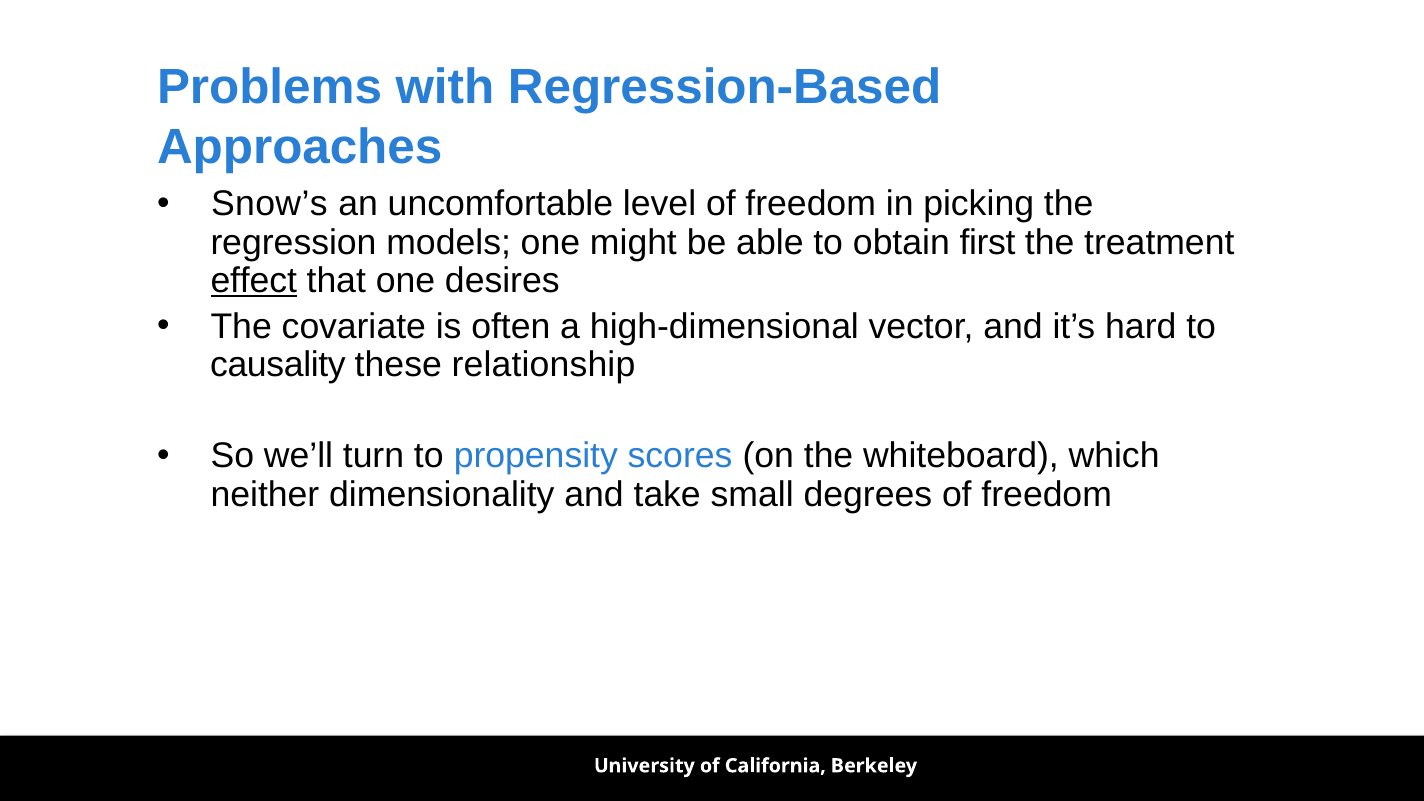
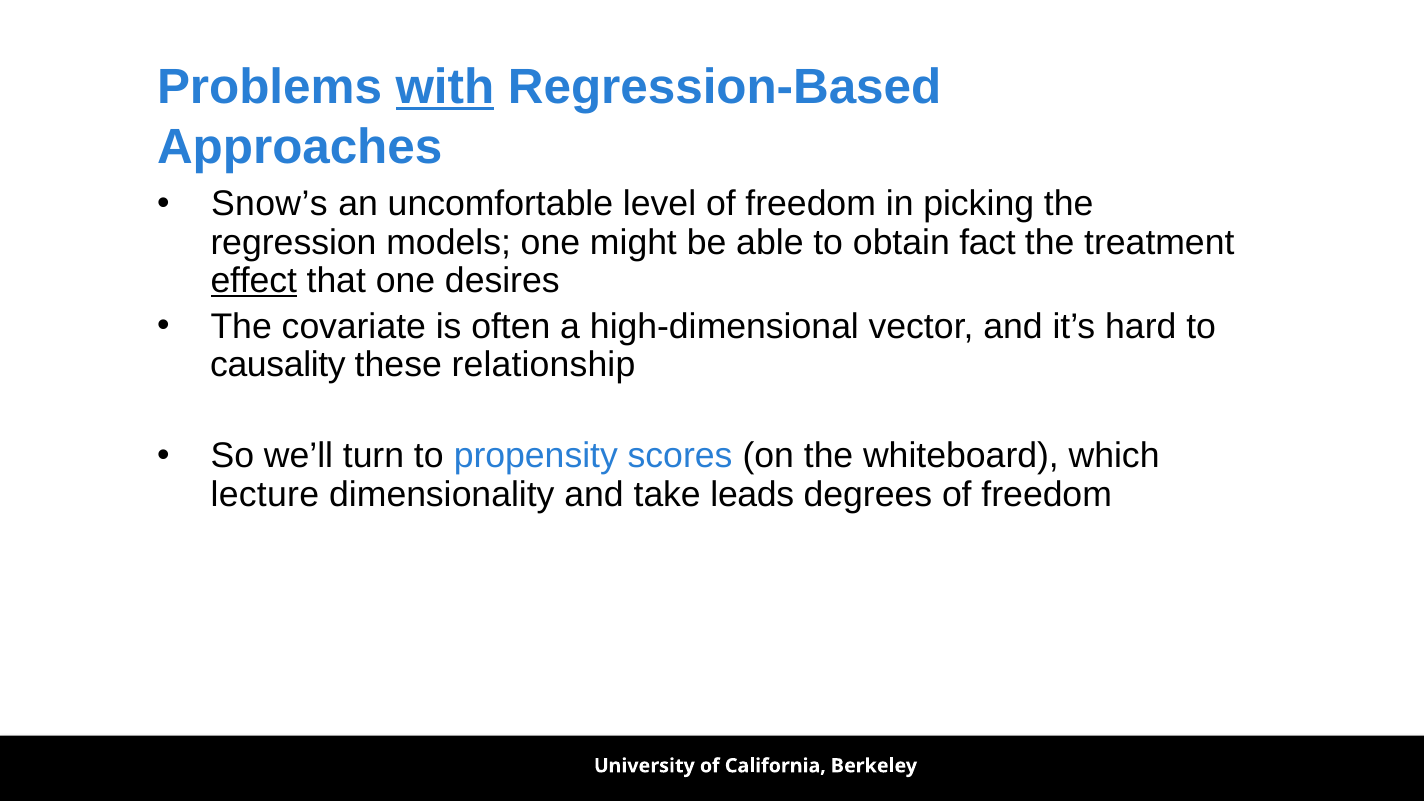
with underline: none -> present
first: first -> fact
neither: neither -> lecture
small: small -> leads
